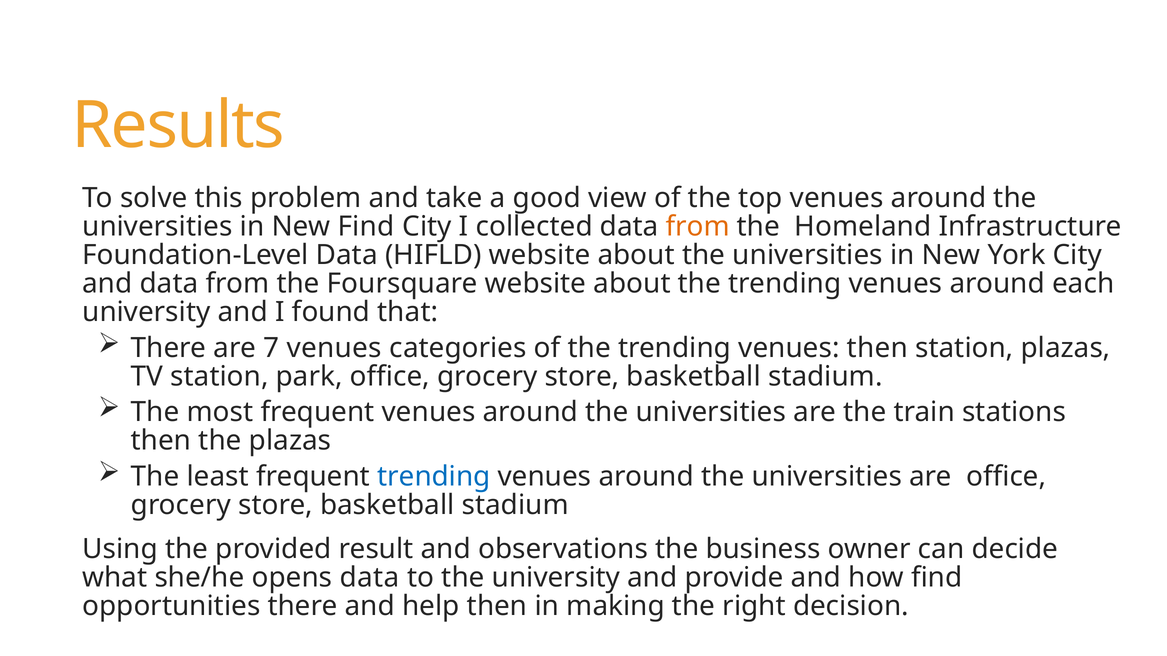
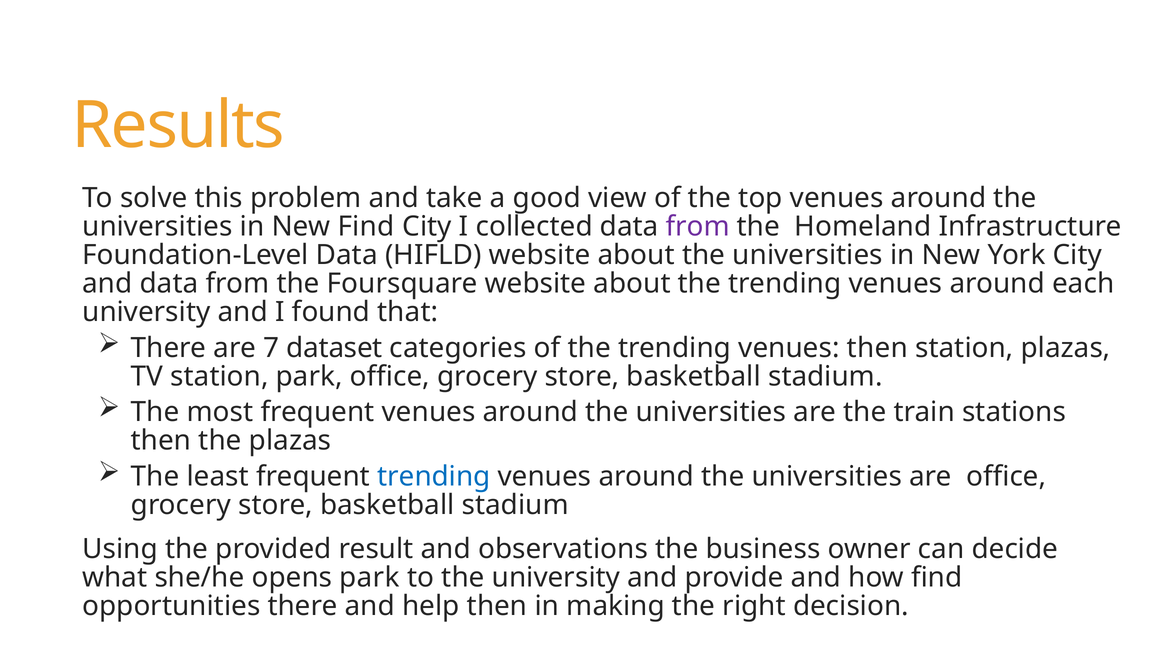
from at (698, 227) colour: orange -> purple
7 venues: venues -> dataset
opens data: data -> park
